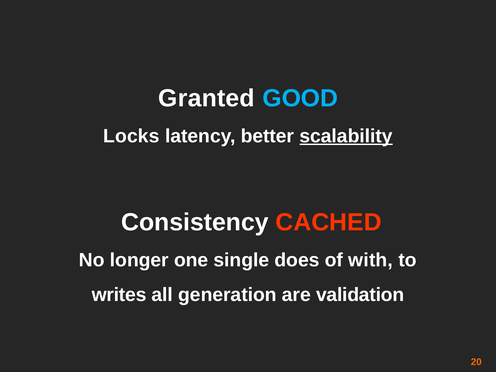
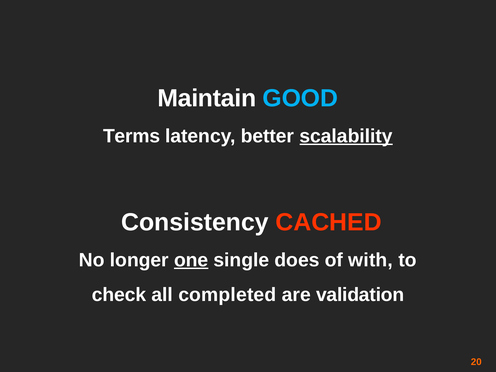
Granted: Granted -> Maintain
Locks: Locks -> Terms
one underline: none -> present
writes: writes -> check
generation: generation -> completed
